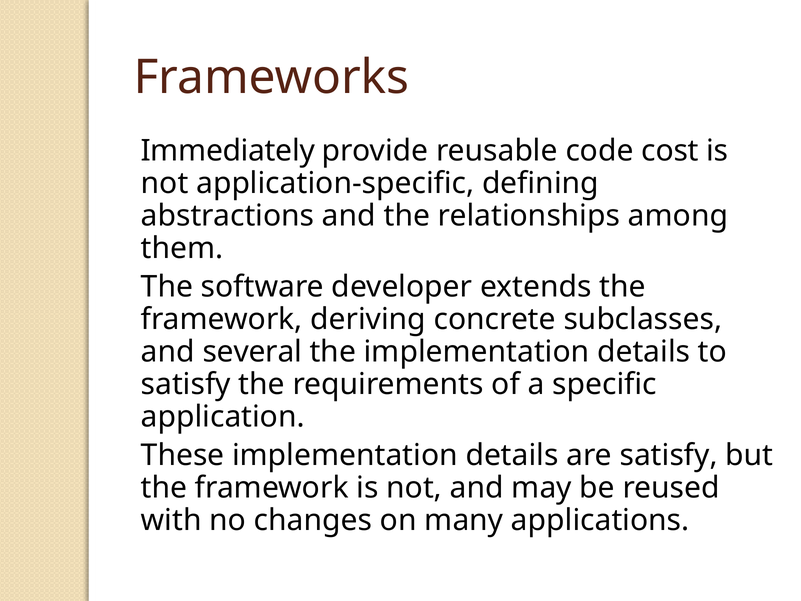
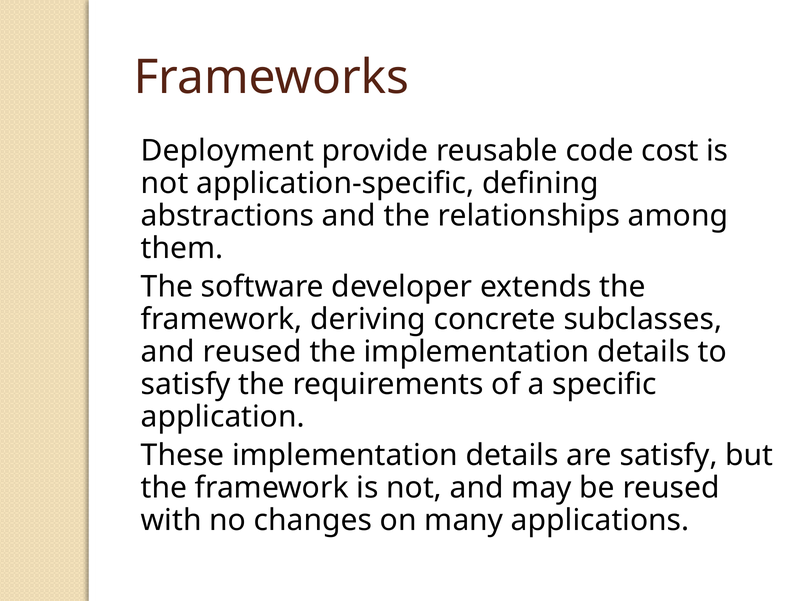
Immediately: Immediately -> Deployment
and several: several -> reused
